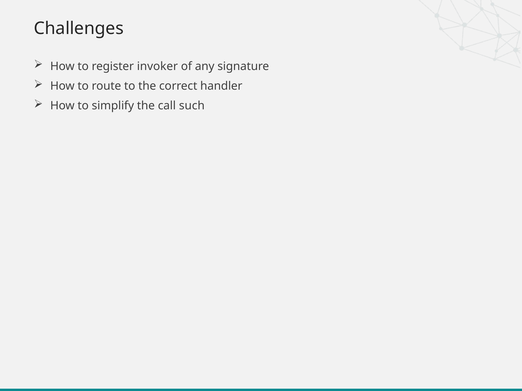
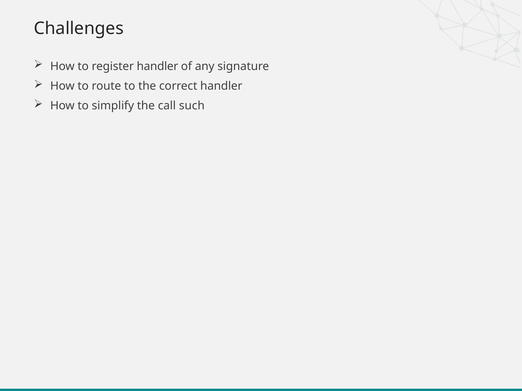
register invoker: invoker -> handler
